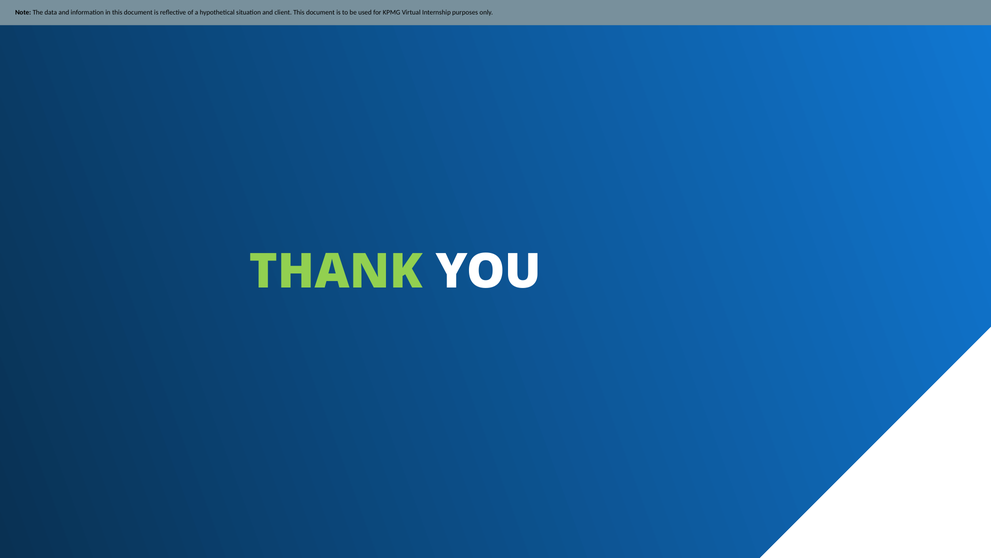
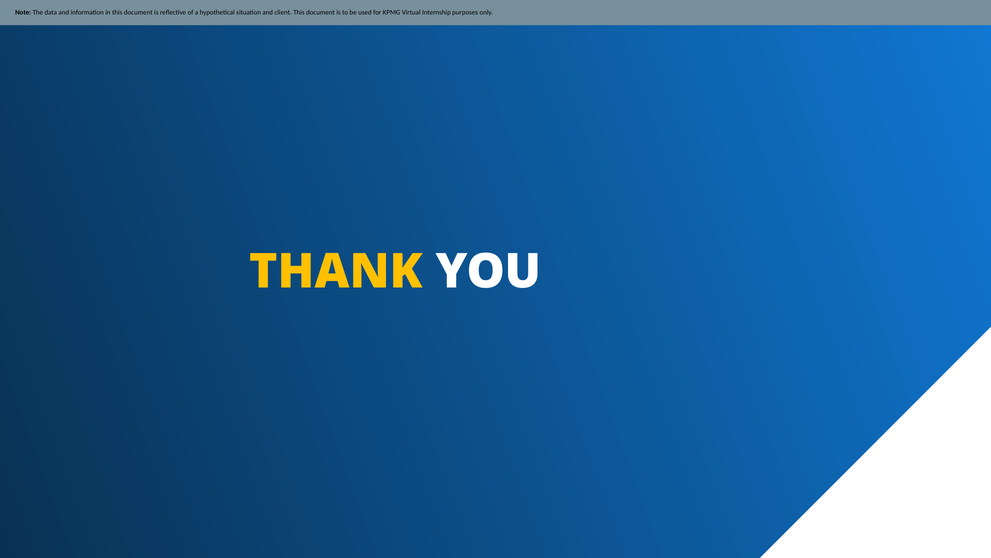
THANK colour: light green -> yellow
